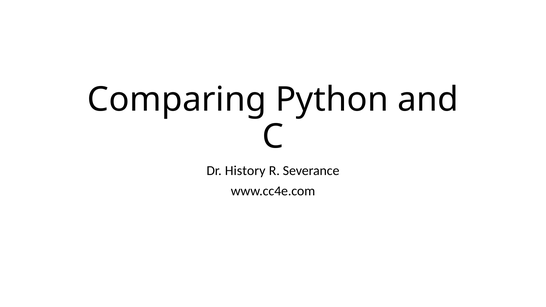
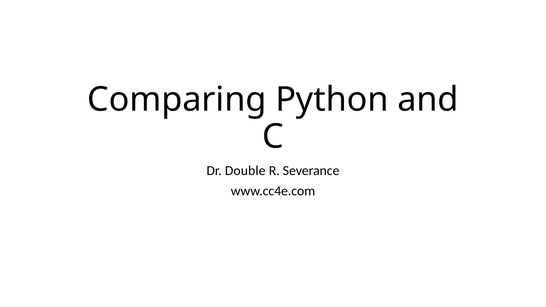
History: History -> Double
